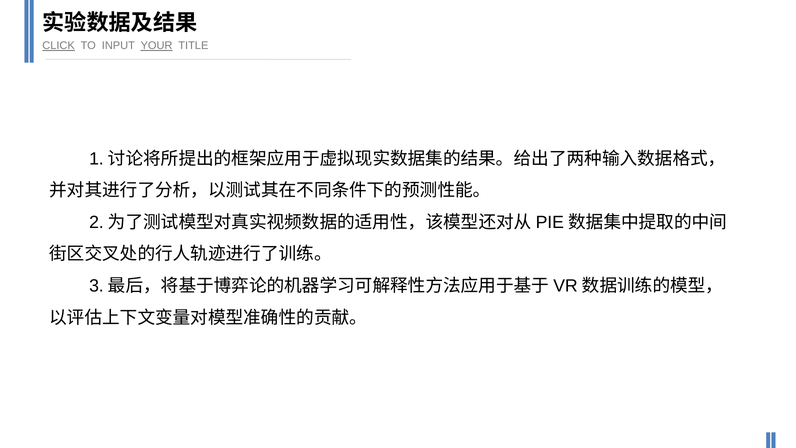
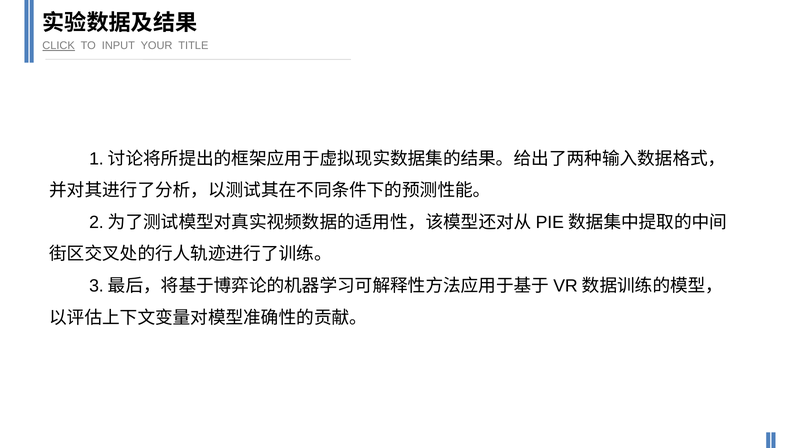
YOUR underline: present -> none
